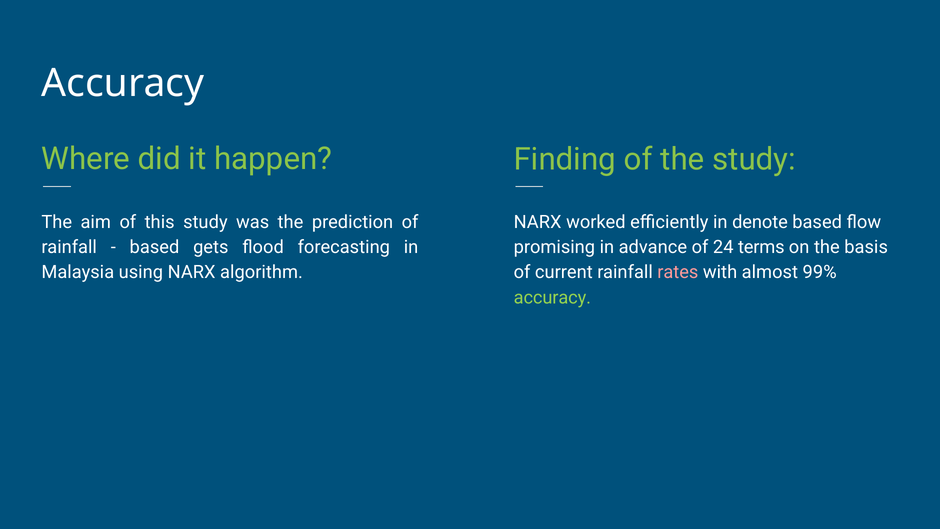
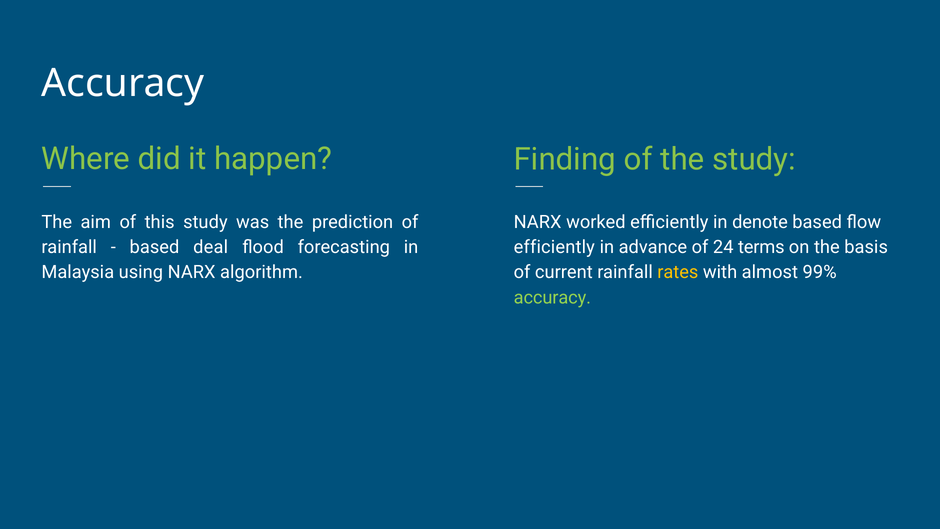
gets: gets -> deal
promising at (554, 247): promising -> efficiently
rates colour: pink -> yellow
